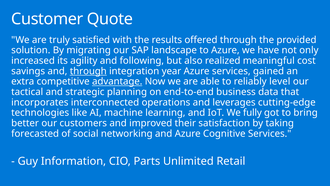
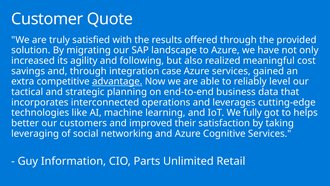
through at (88, 71) underline: present -> none
year: year -> case
bring: bring -> helps
forecasted: forecasted -> leveraging
